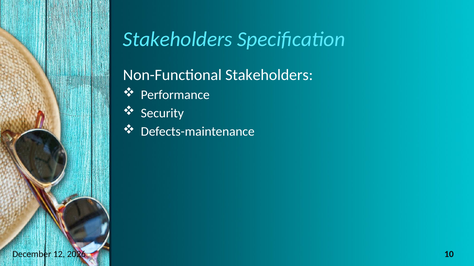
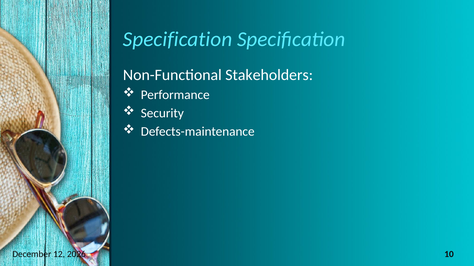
Stakeholders at (178, 39): Stakeholders -> Specification
